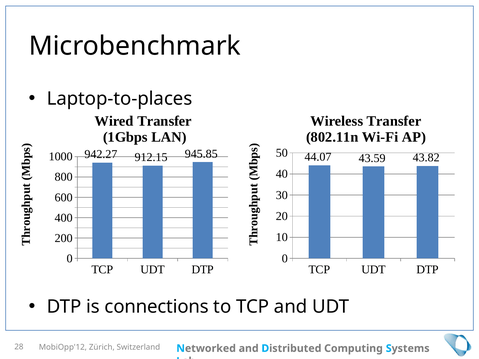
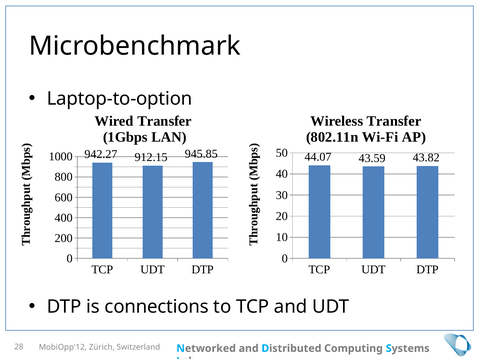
Laptop-to-places: Laptop-to-places -> Laptop-to-option
